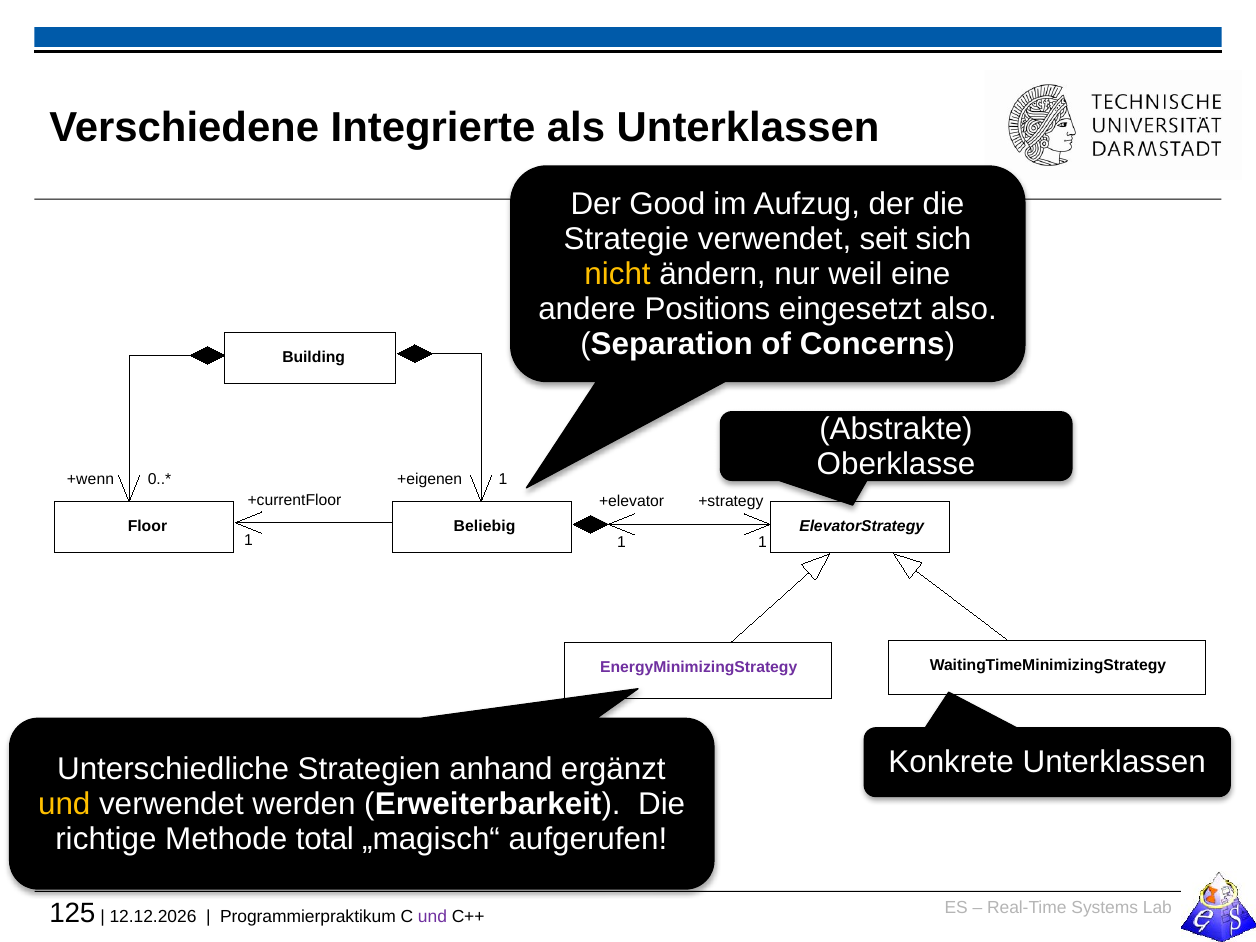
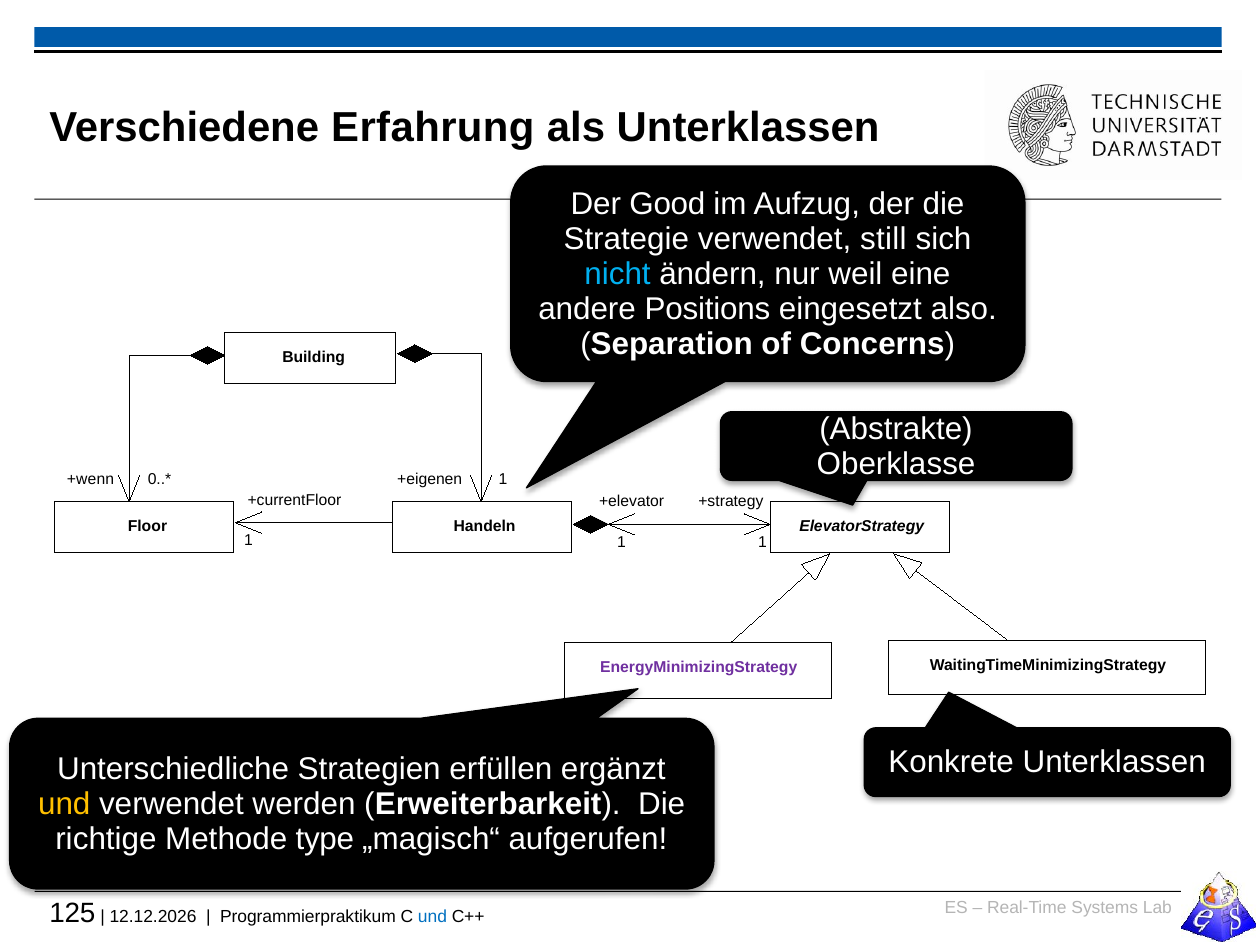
Integrierte: Integrierte -> Erfahrung
seit: seit -> still
nicht colour: yellow -> light blue
Beliebig: Beliebig -> Handeln
anhand: anhand -> erfüllen
total: total -> type
und at (432, 916) colour: purple -> blue
